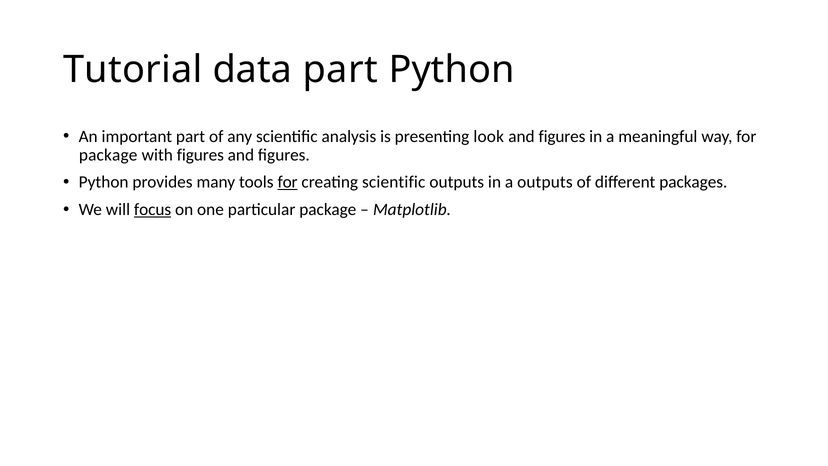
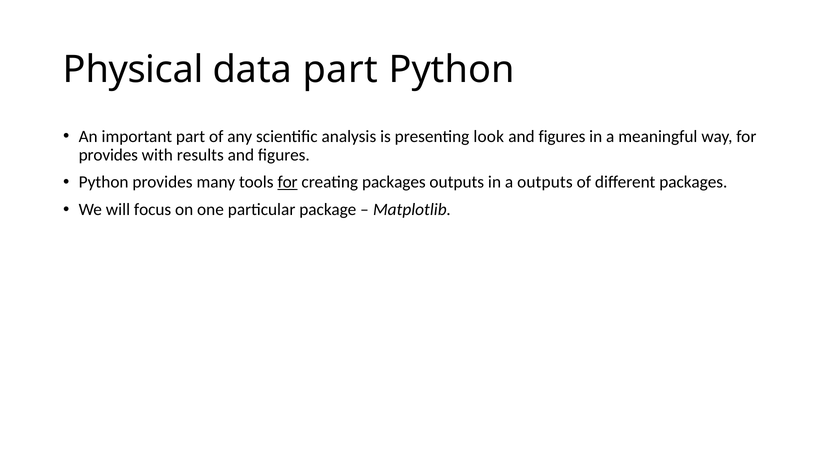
Tutorial: Tutorial -> Physical
package at (108, 155): package -> provides
with figures: figures -> results
creating scientific: scientific -> packages
focus underline: present -> none
